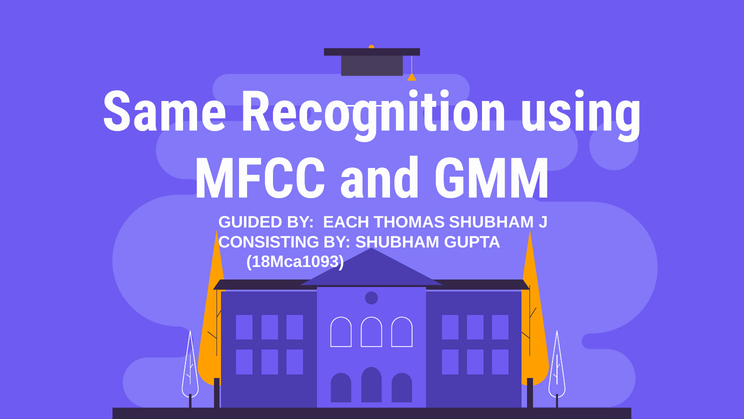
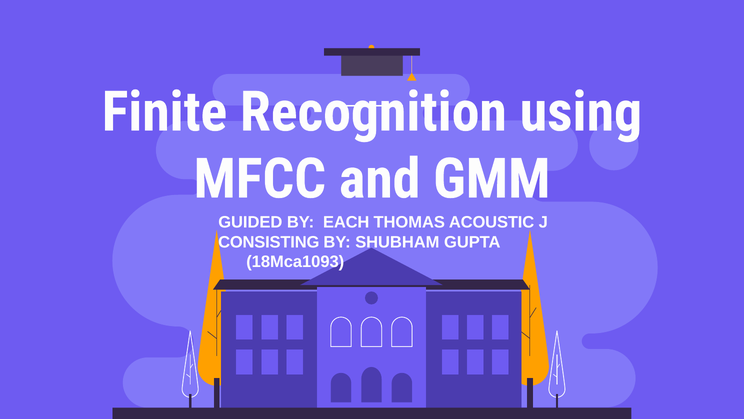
Same: Same -> Finite
THOMAS SHUBHAM: SHUBHAM -> ACOUSTIC
